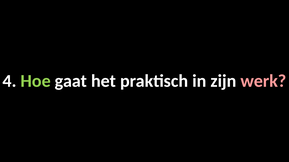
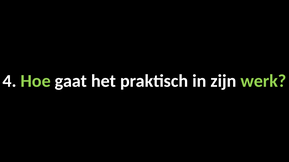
werk colour: pink -> light green
